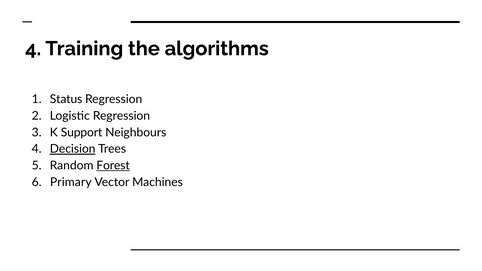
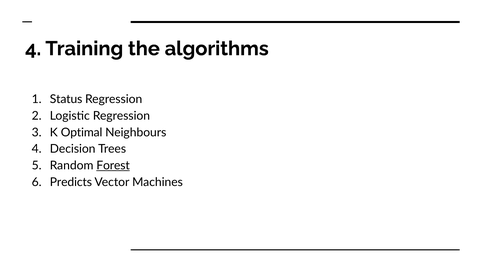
Support: Support -> Optimal
Decision underline: present -> none
Primary: Primary -> Predicts
